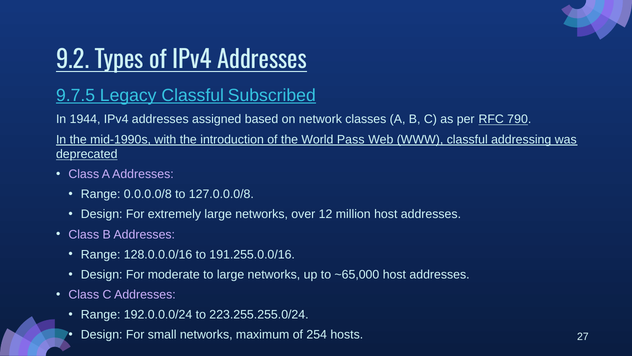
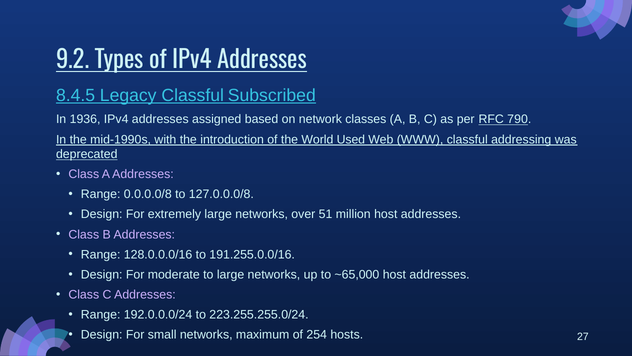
9.7.5: 9.7.5 -> 8.4.5
1944: 1944 -> 1936
Pass: Pass -> Used
12: 12 -> 51
